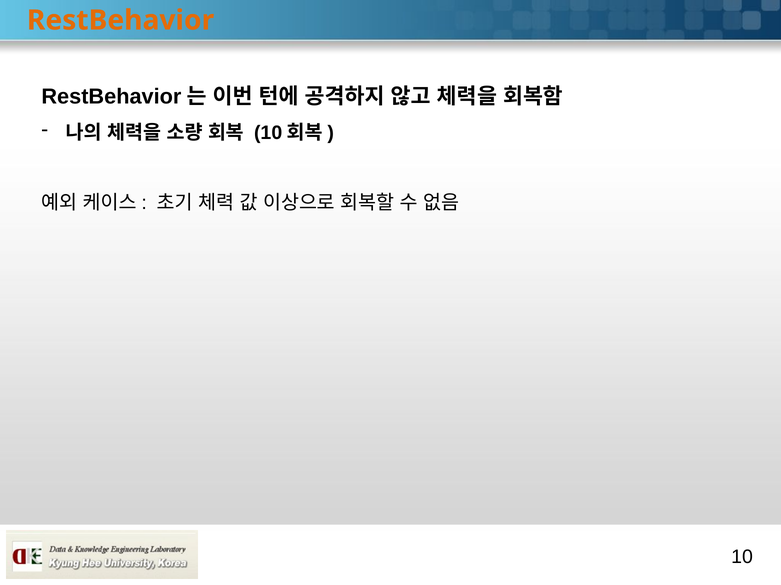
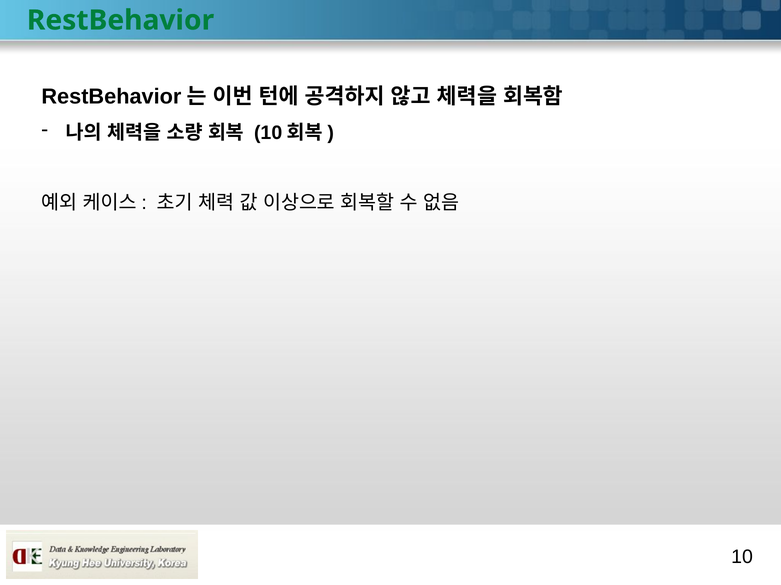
RestBehavior colour: orange -> green
